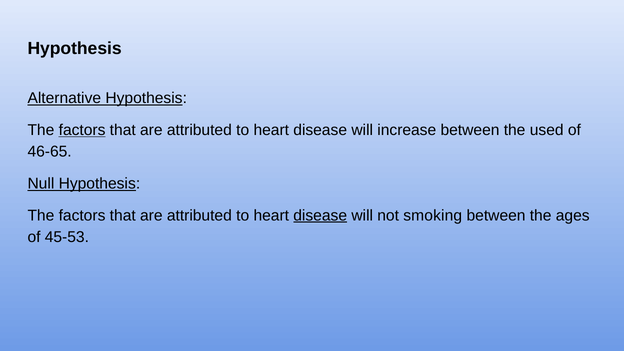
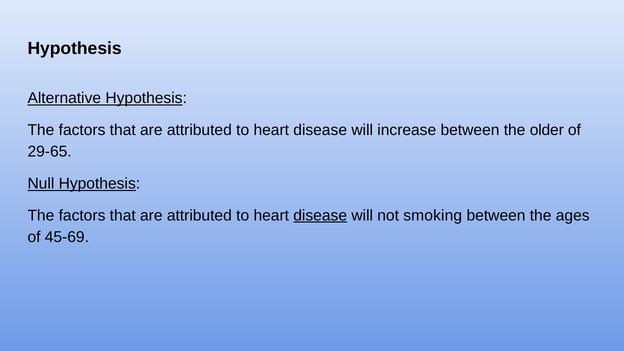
factors at (82, 130) underline: present -> none
used: used -> older
46-65: 46-65 -> 29-65
45-53: 45-53 -> 45-69
